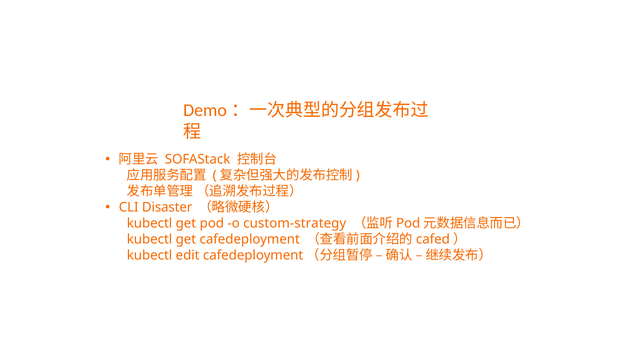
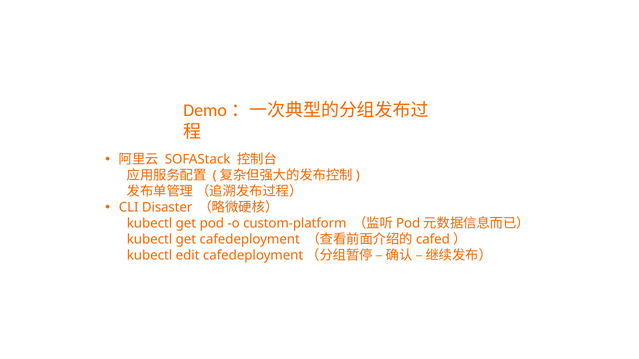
custom-strategy: custom-strategy -> custom-platform
